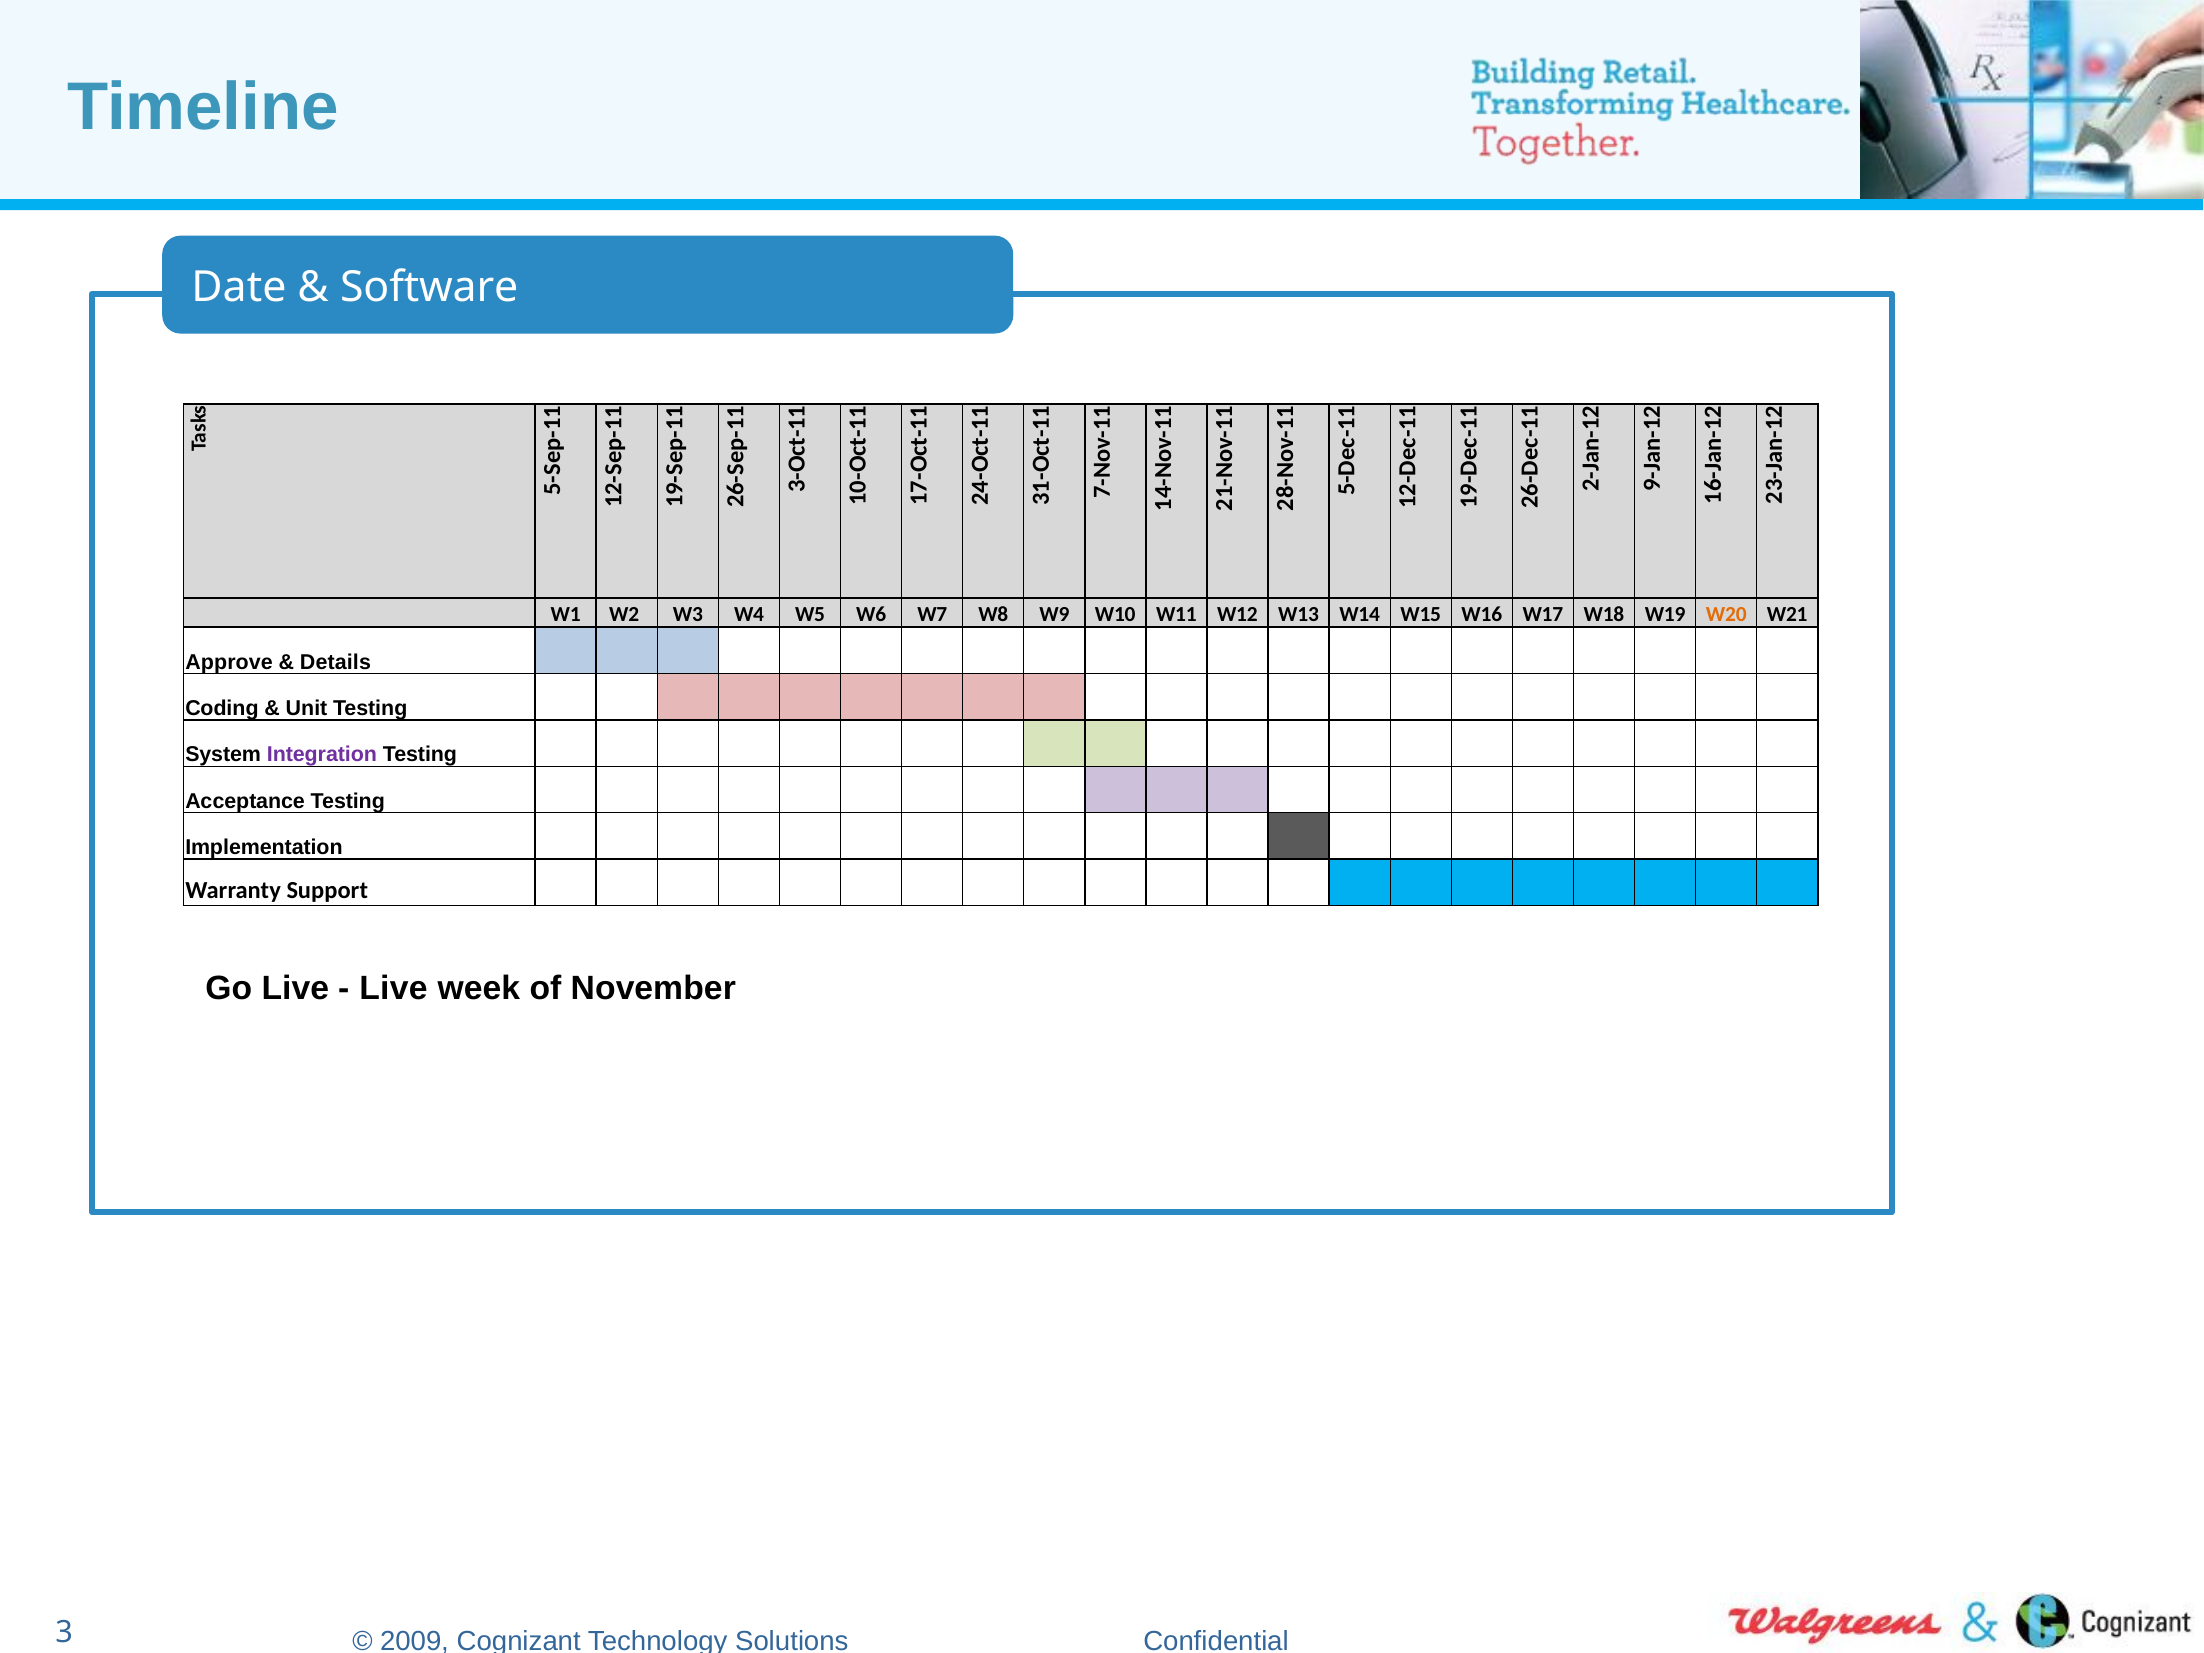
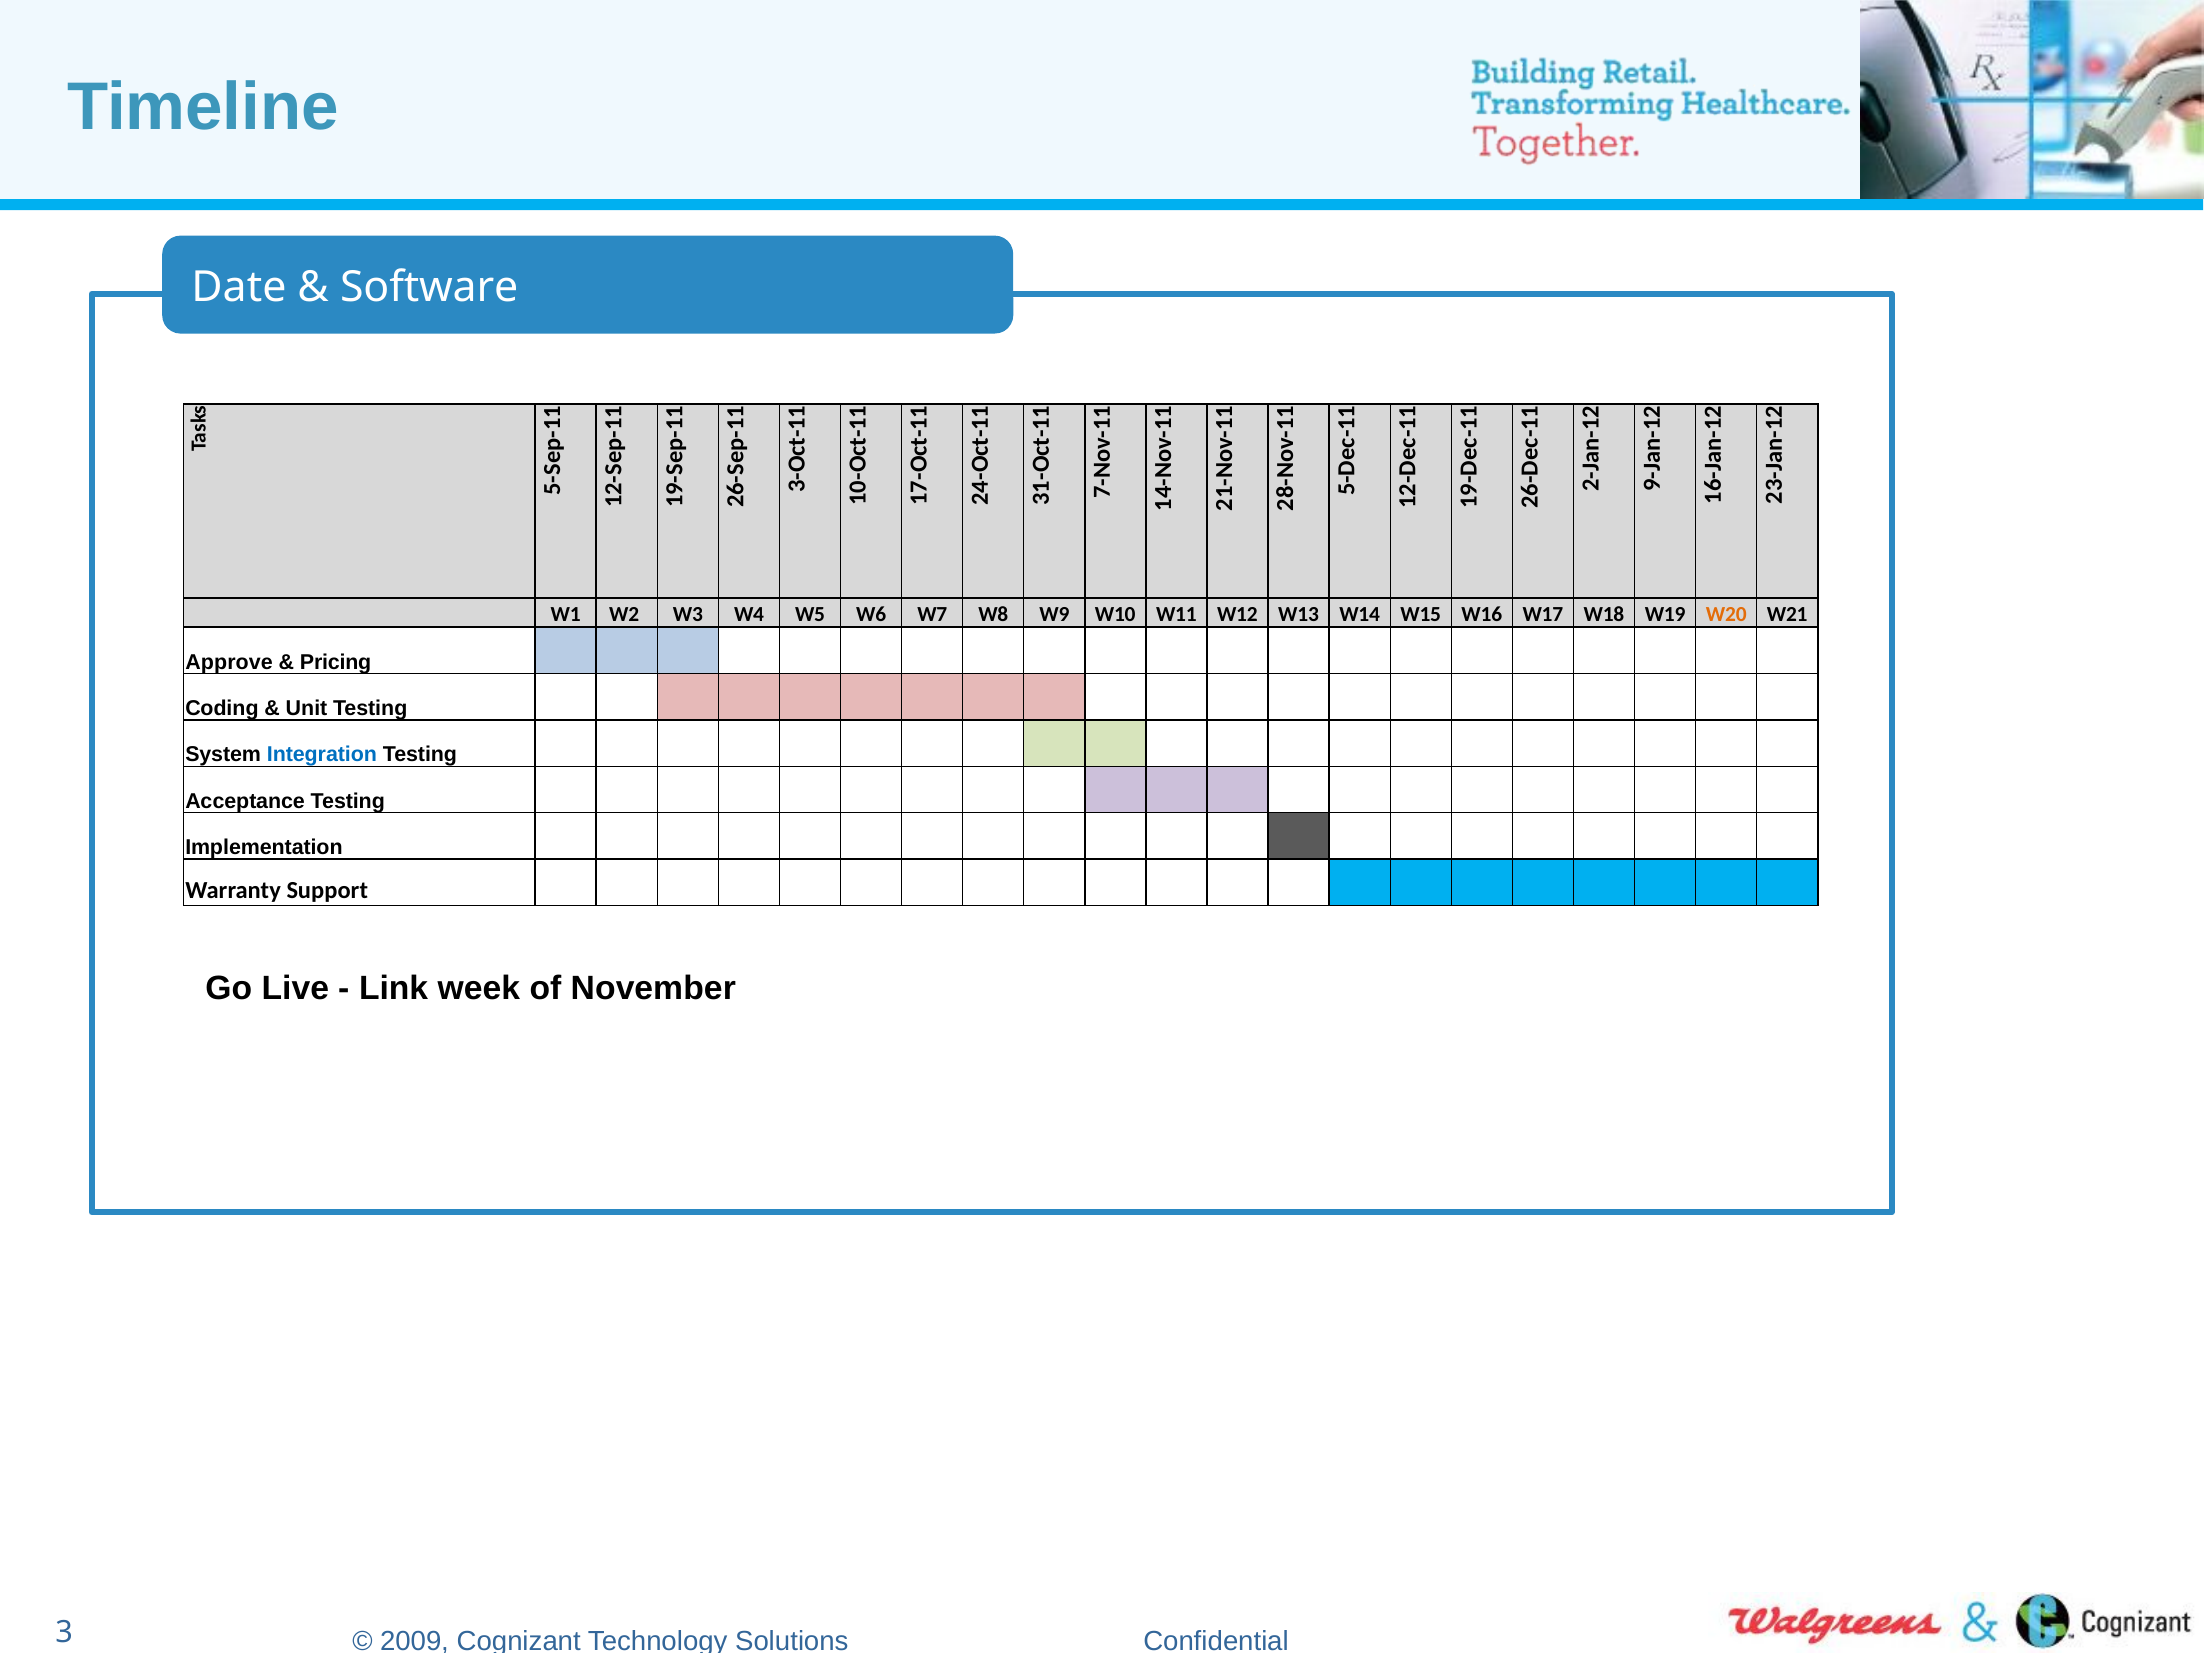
Details: Details -> Pricing
Integration colour: purple -> blue
Live at (393, 988): Live -> Link
